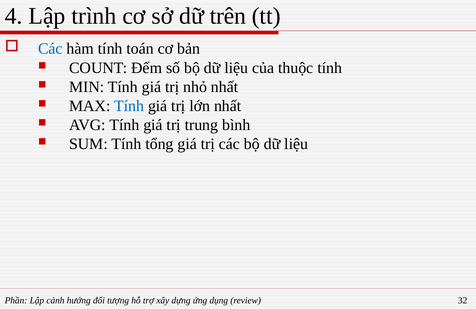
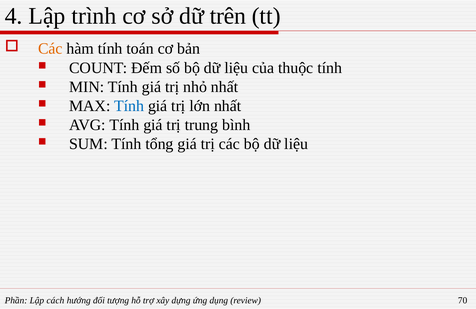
Các at (50, 49) colour: blue -> orange
cảnh: cảnh -> cách
32: 32 -> 70
